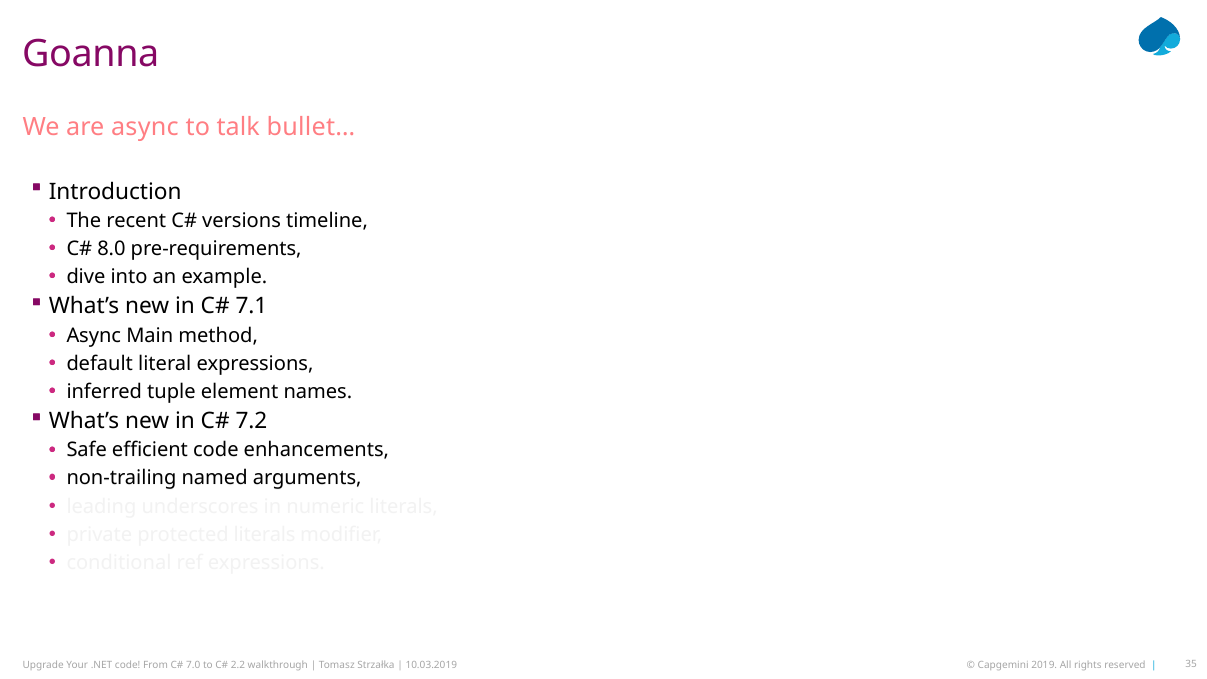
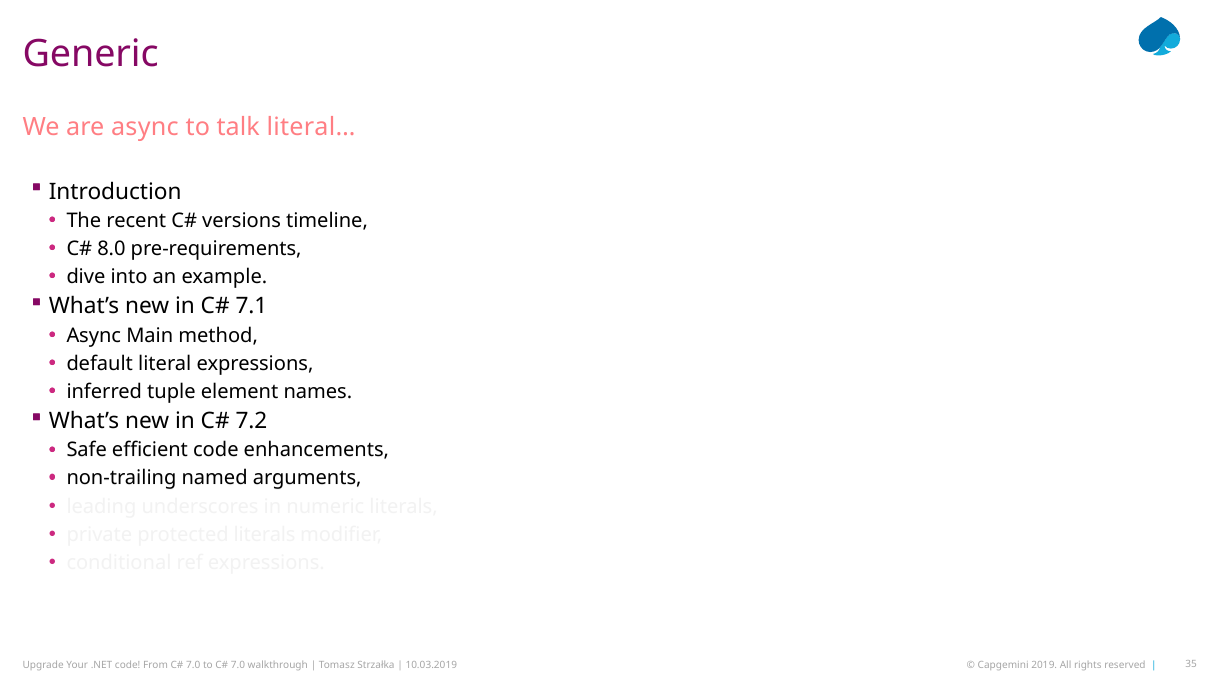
Goanna: Goanna -> Generic
bullet…: bullet… -> literal…
2.2 at (238, 665): 2.2 -> 7.0
